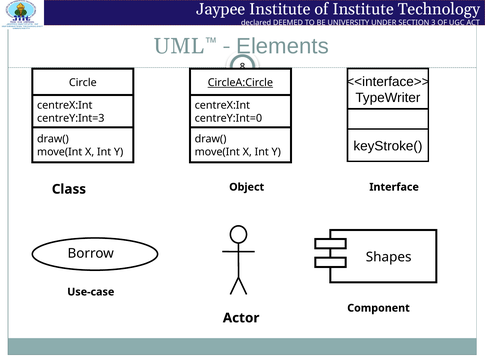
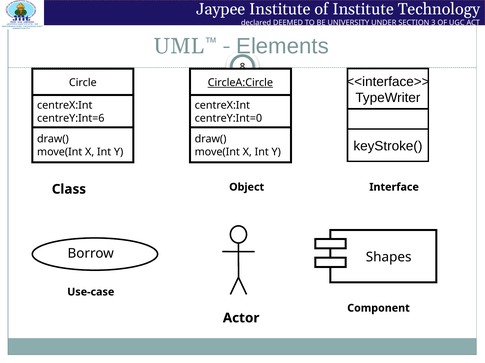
centreY:Int=3: centreY:Int=3 -> centreY:Int=6
